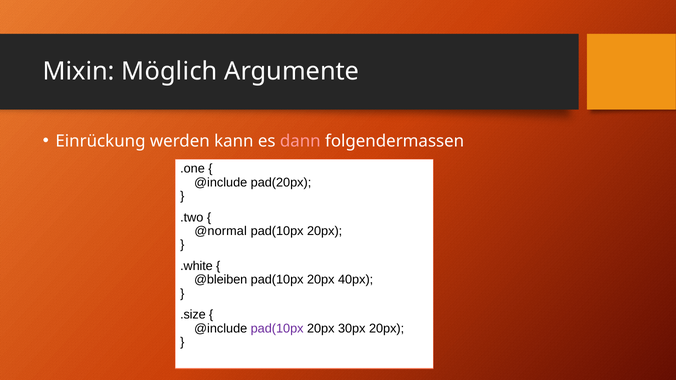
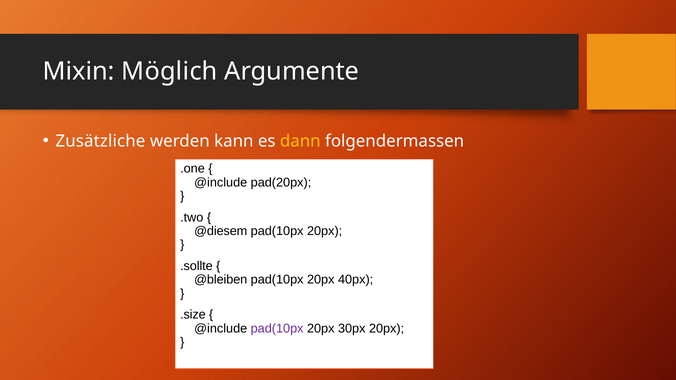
Einrückung: Einrückung -> Zusätzliche
dann colour: pink -> yellow
@normal: @normal -> @diesem
.white: .white -> .sollte
